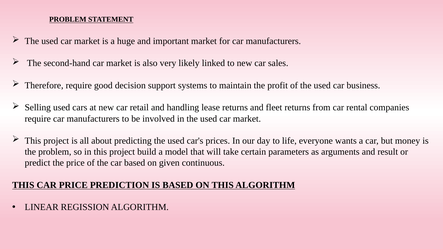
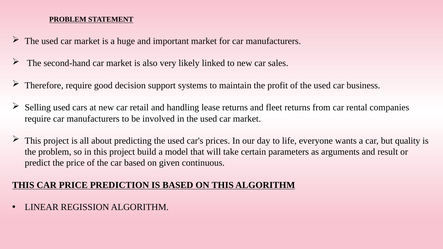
money: money -> quality
